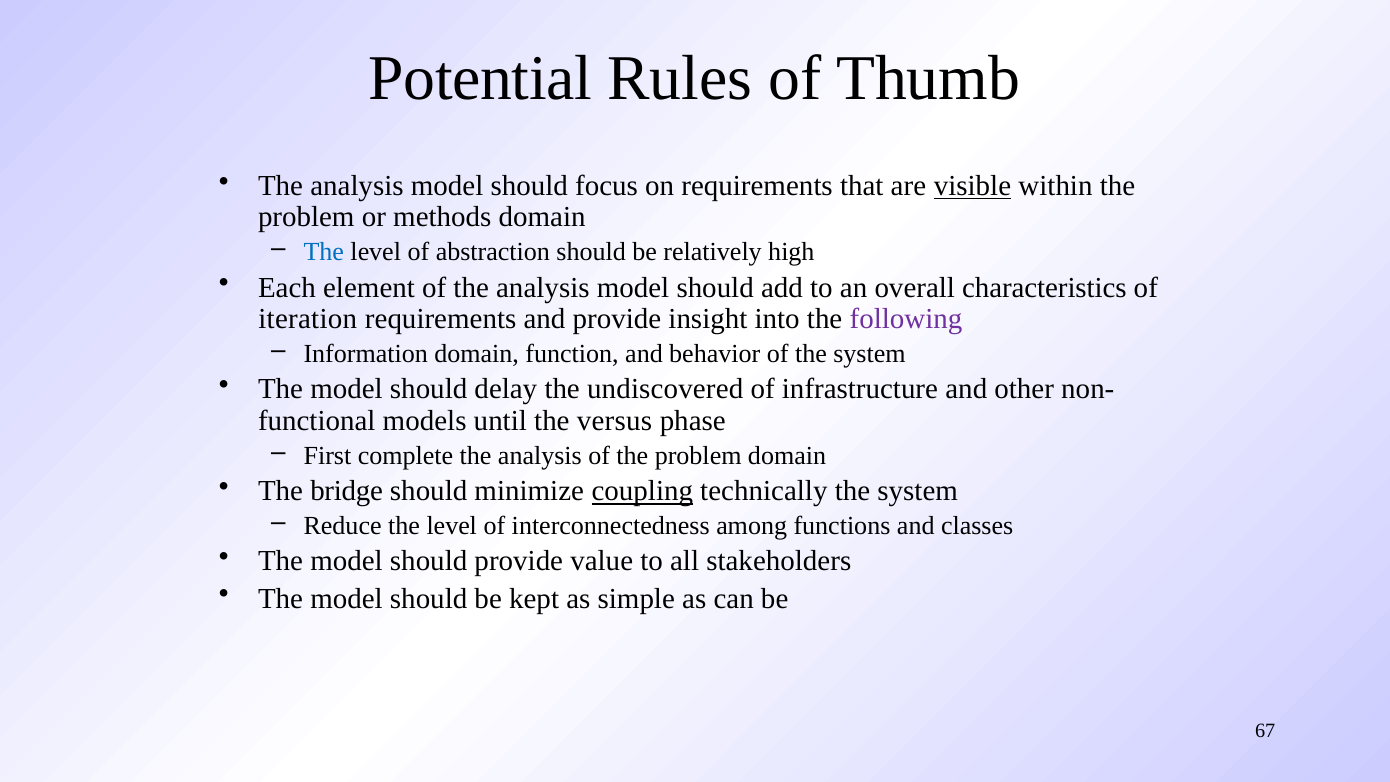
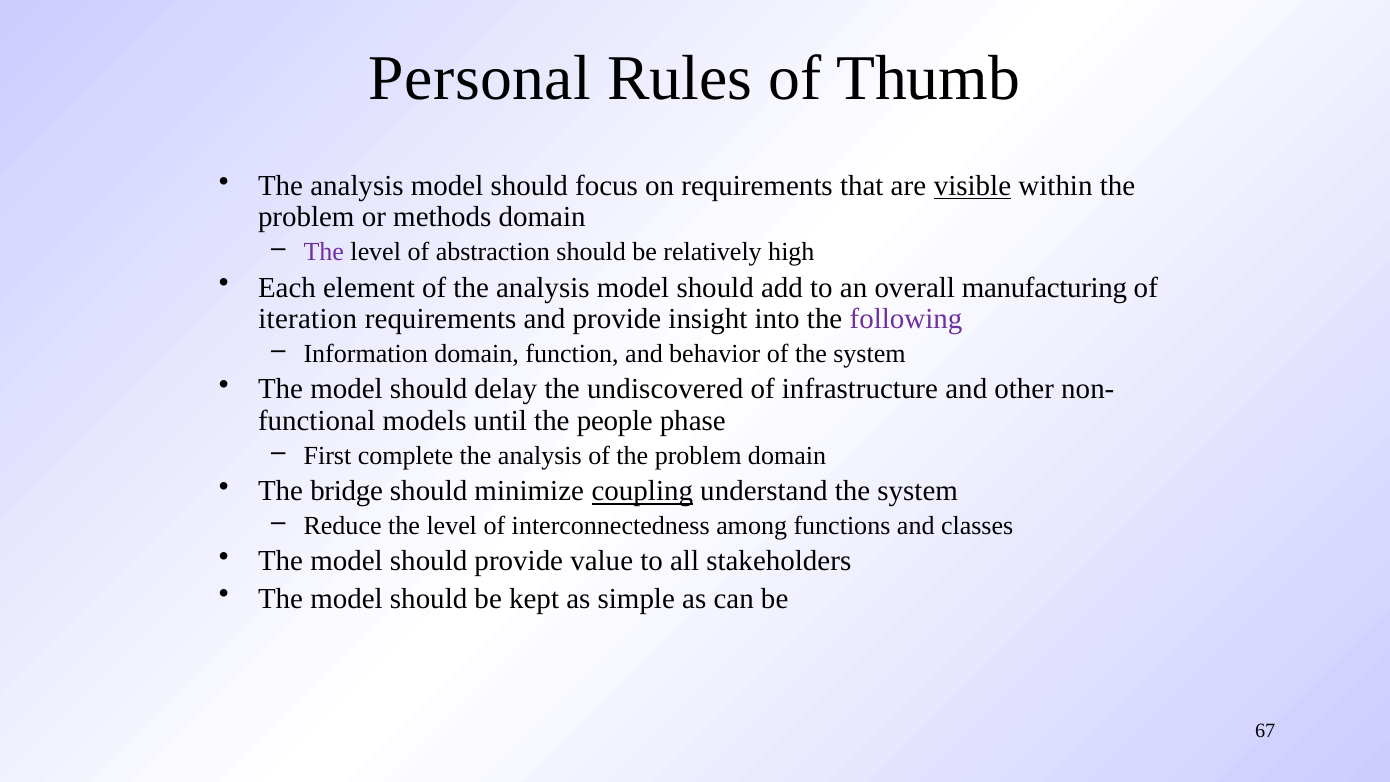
Potential: Potential -> Personal
The at (324, 252) colour: blue -> purple
characteristics: characteristics -> manufacturing
versus: versus -> people
technically: technically -> understand
